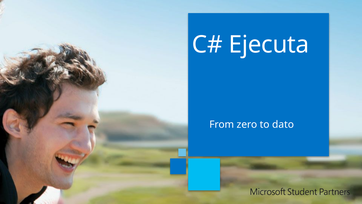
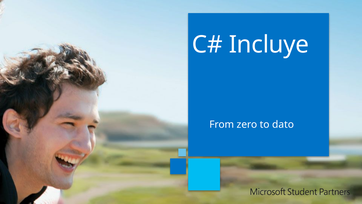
Ejecuta: Ejecuta -> Incluye
